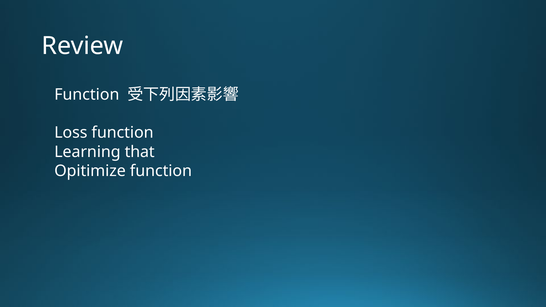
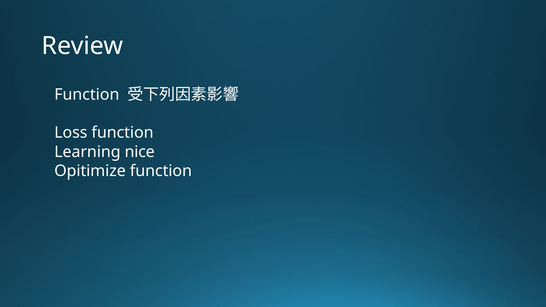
that: that -> nice
